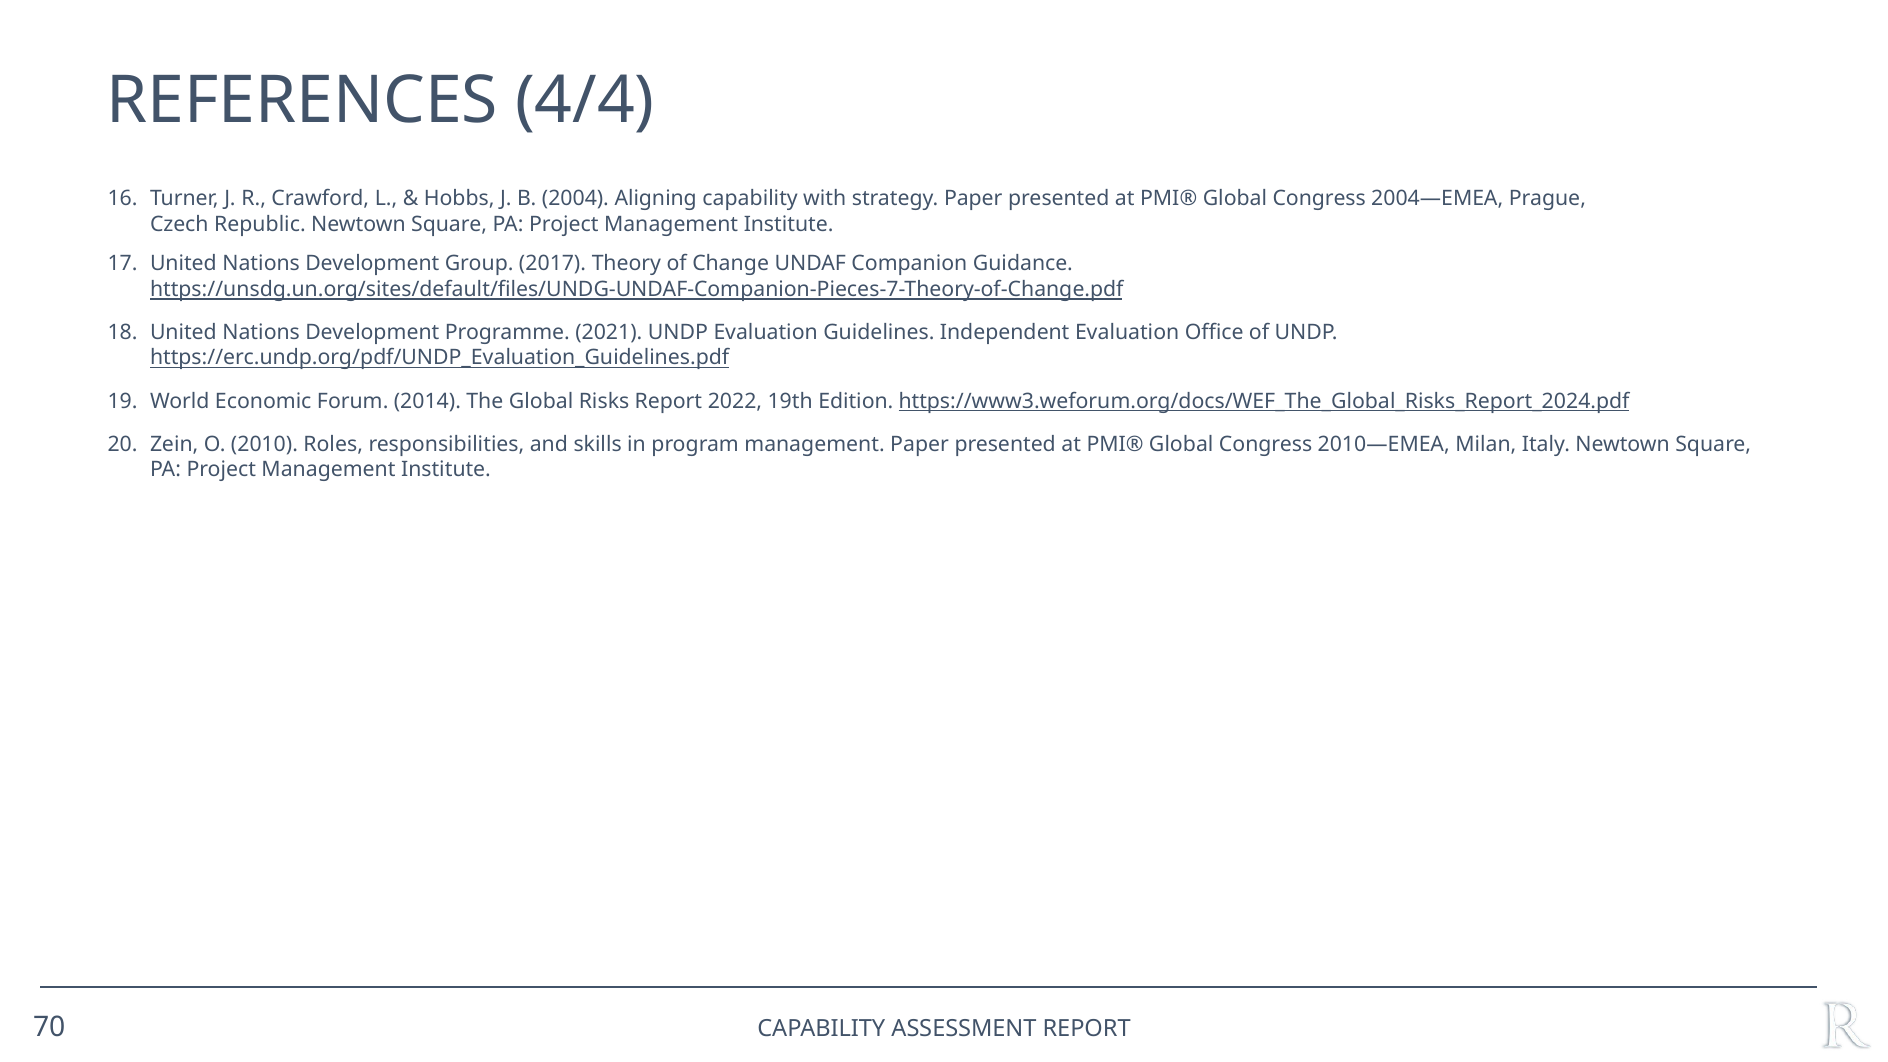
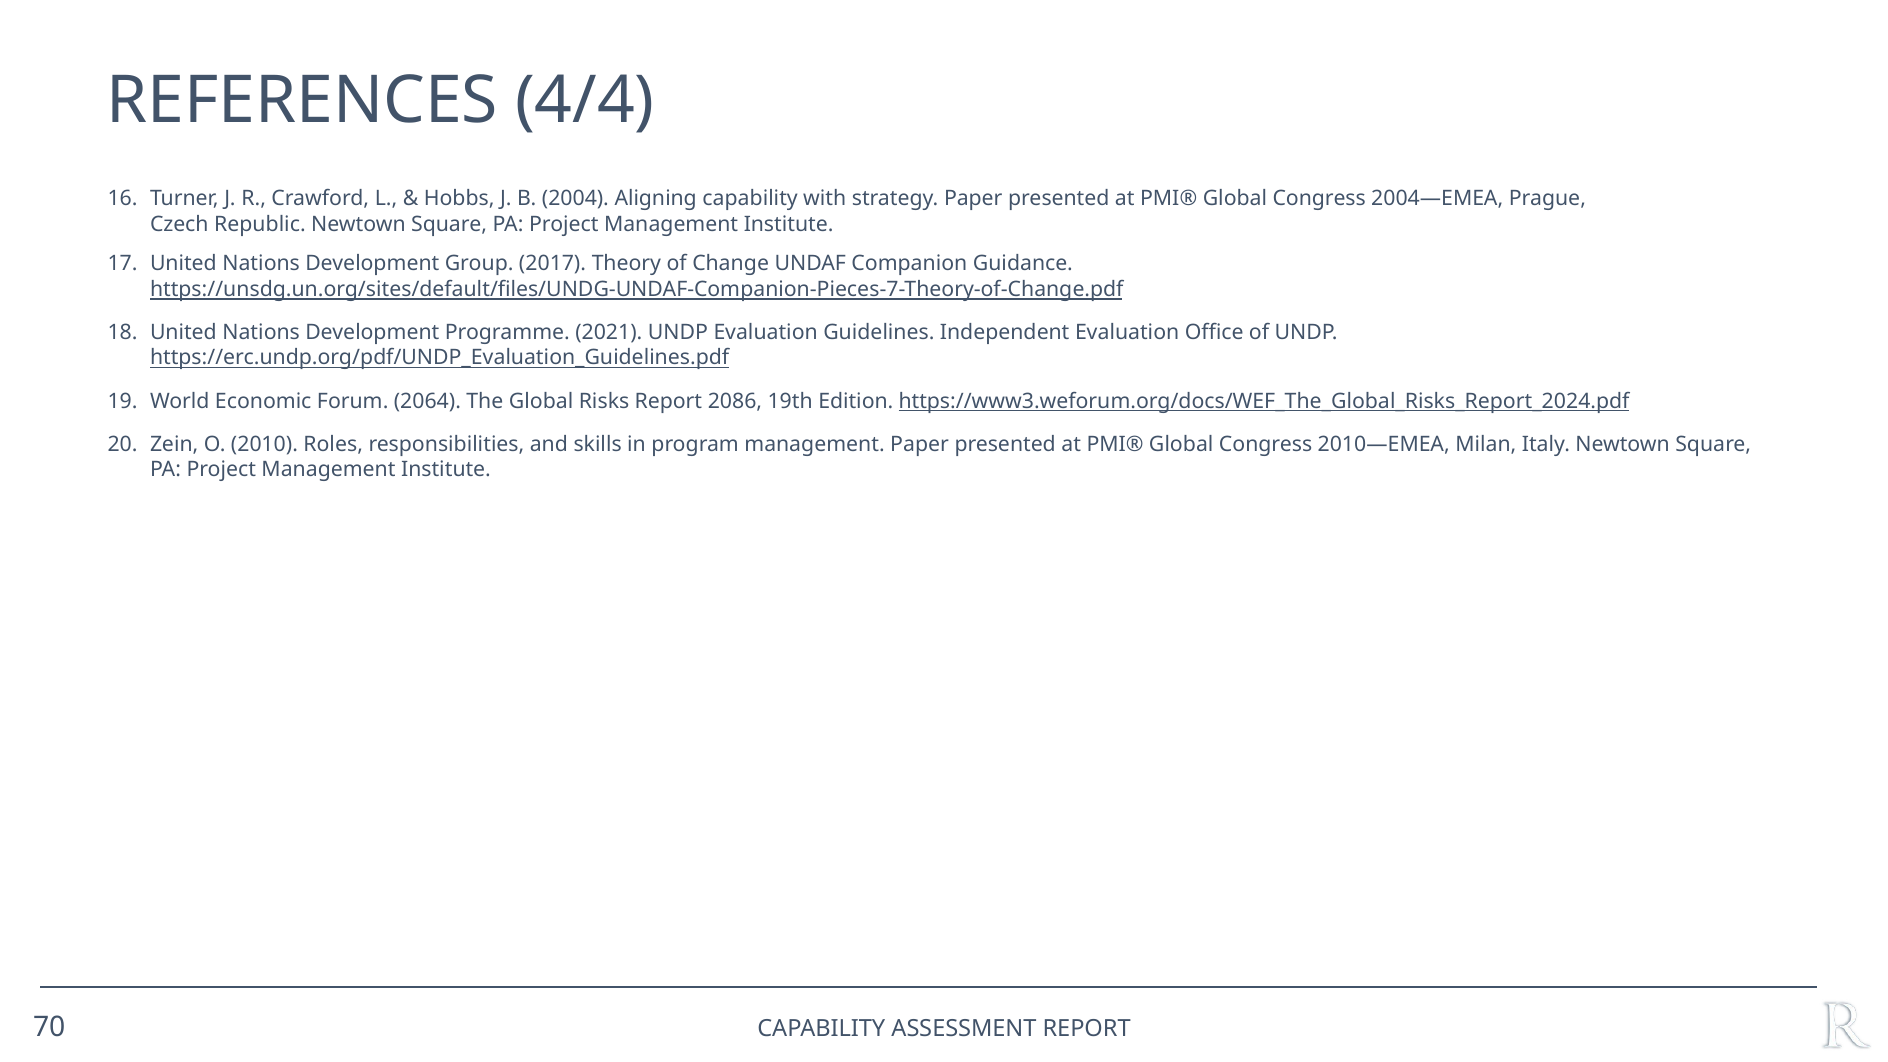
2014: 2014 -> 2064
2022: 2022 -> 2086
